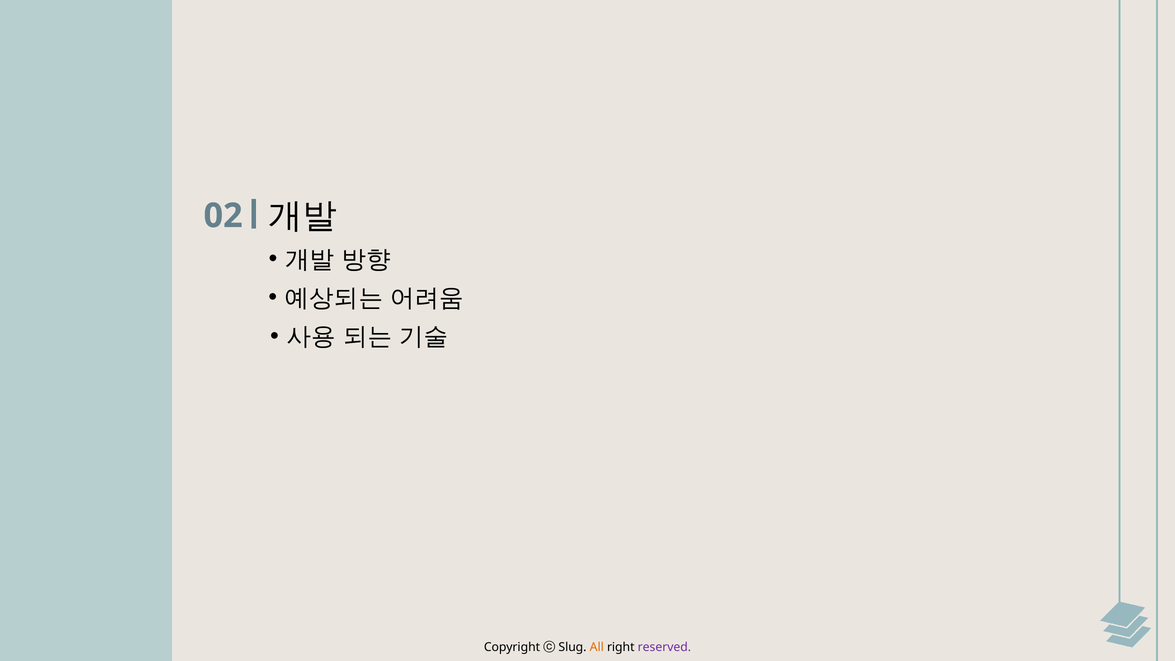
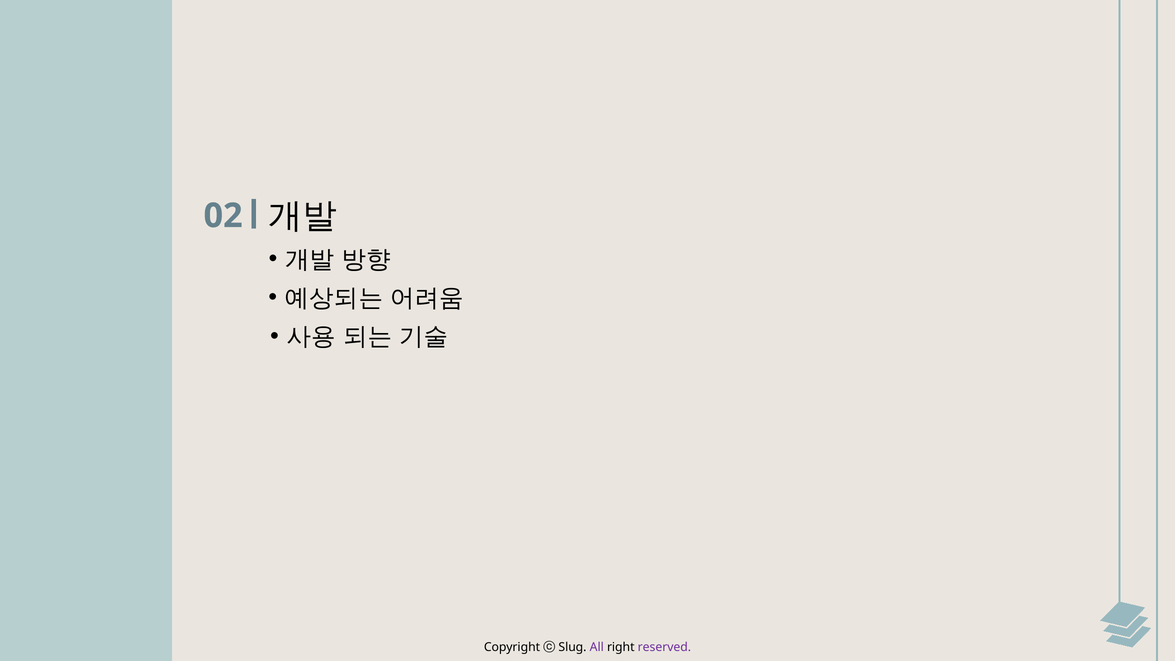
All colour: orange -> purple
